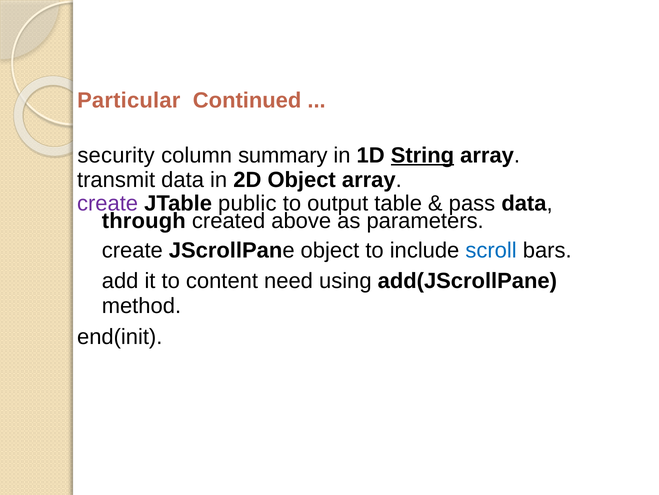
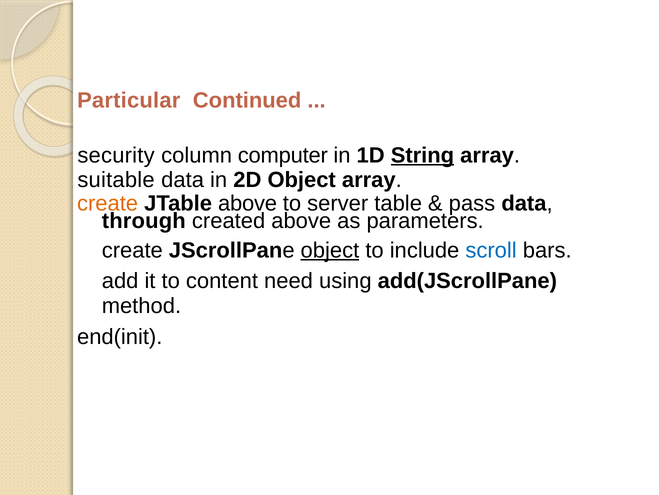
summary: summary -> computer
transmit: transmit -> suitable
create at (108, 203) colour: purple -> orange
JTable public: public -> above
output: output -> server
object at (330, 250) underline: none -> present
